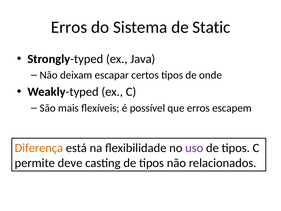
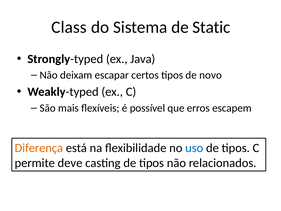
Erros at (69, 27): Erros -> Class
onde: onde -> novo
uso colour: purple -> blue
